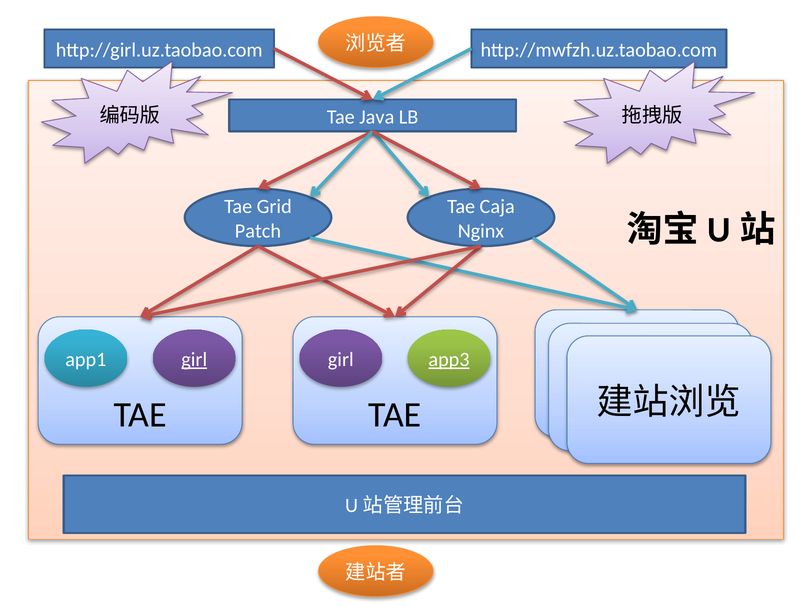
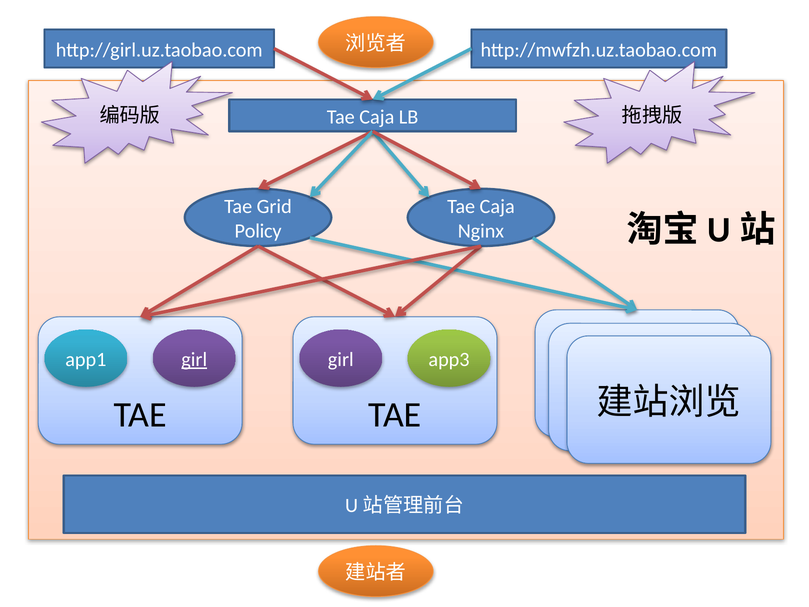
Java at (377, 117): Java -> Caja
Patch: Patch -> Policy
app3 underline: present -> none
